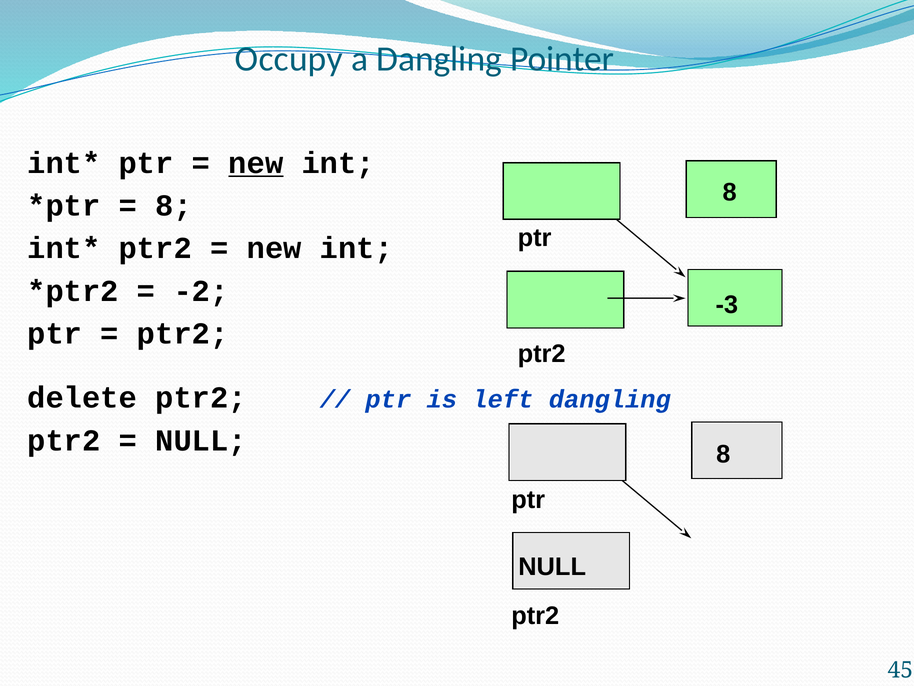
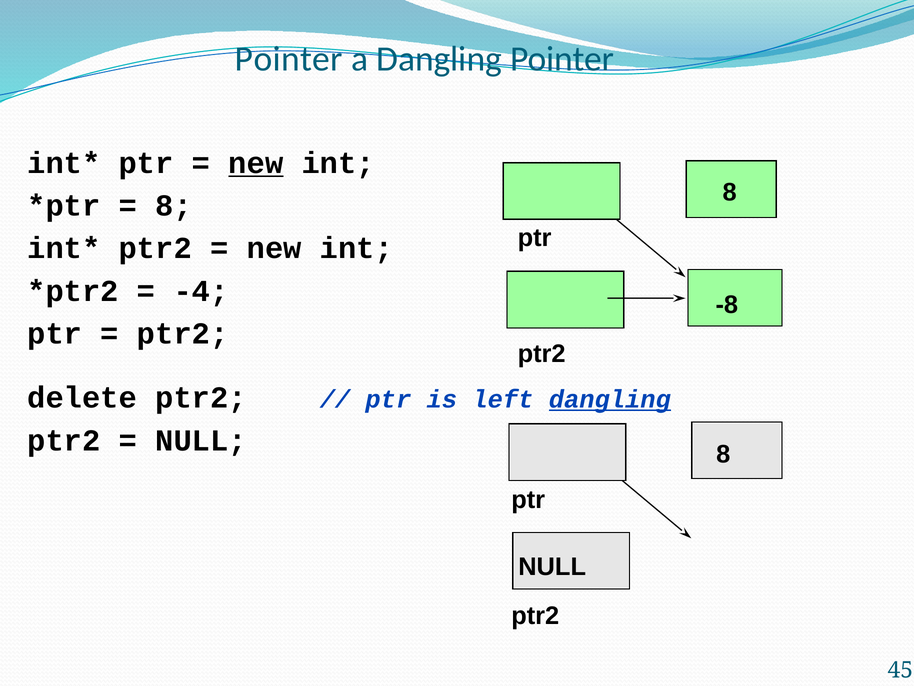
Occupy at (289, 59): Occupy -> Pointer
-2: -2 -> -4
-3: -3 -> -8
dangling at (610, 399) underline: none -> present
